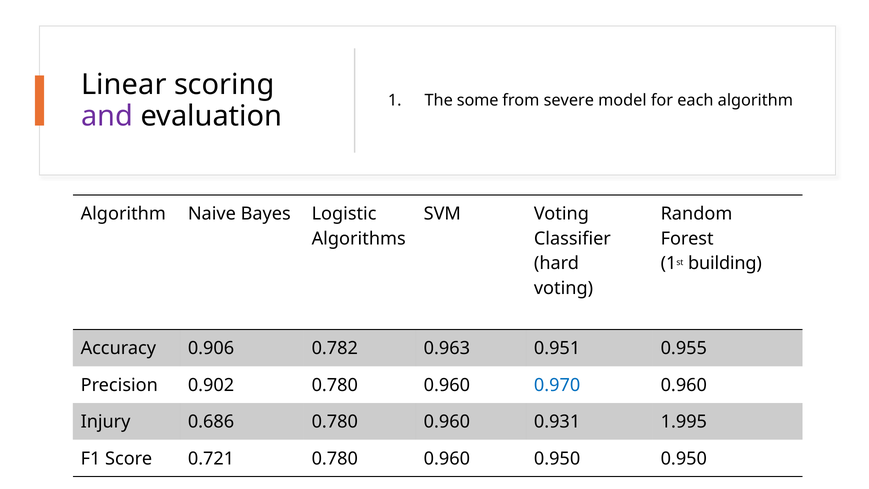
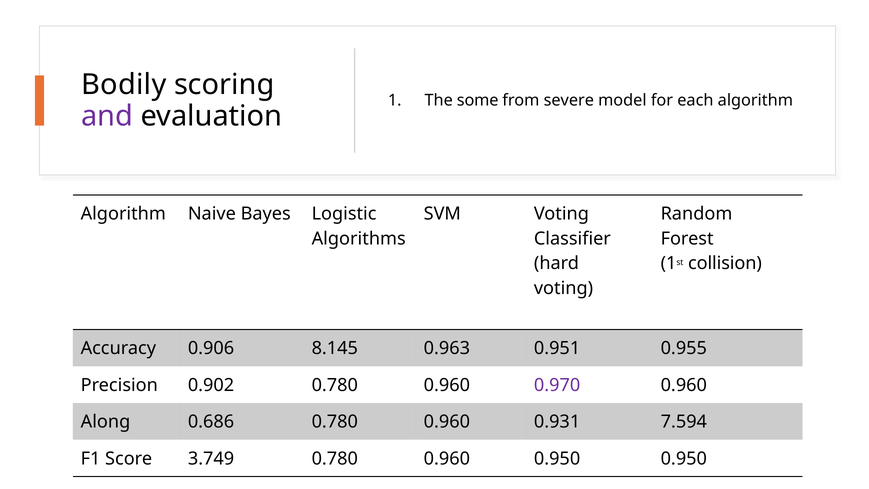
Linear: Linear -> Bodily
building: building -> collision
0.782: 0.782 -> 8.145
0.970 colour: blue -> purple
Injury: Injury -> Along
1.995: 1.995 -> 7.594
0.721: 0.721 -> 3.749
